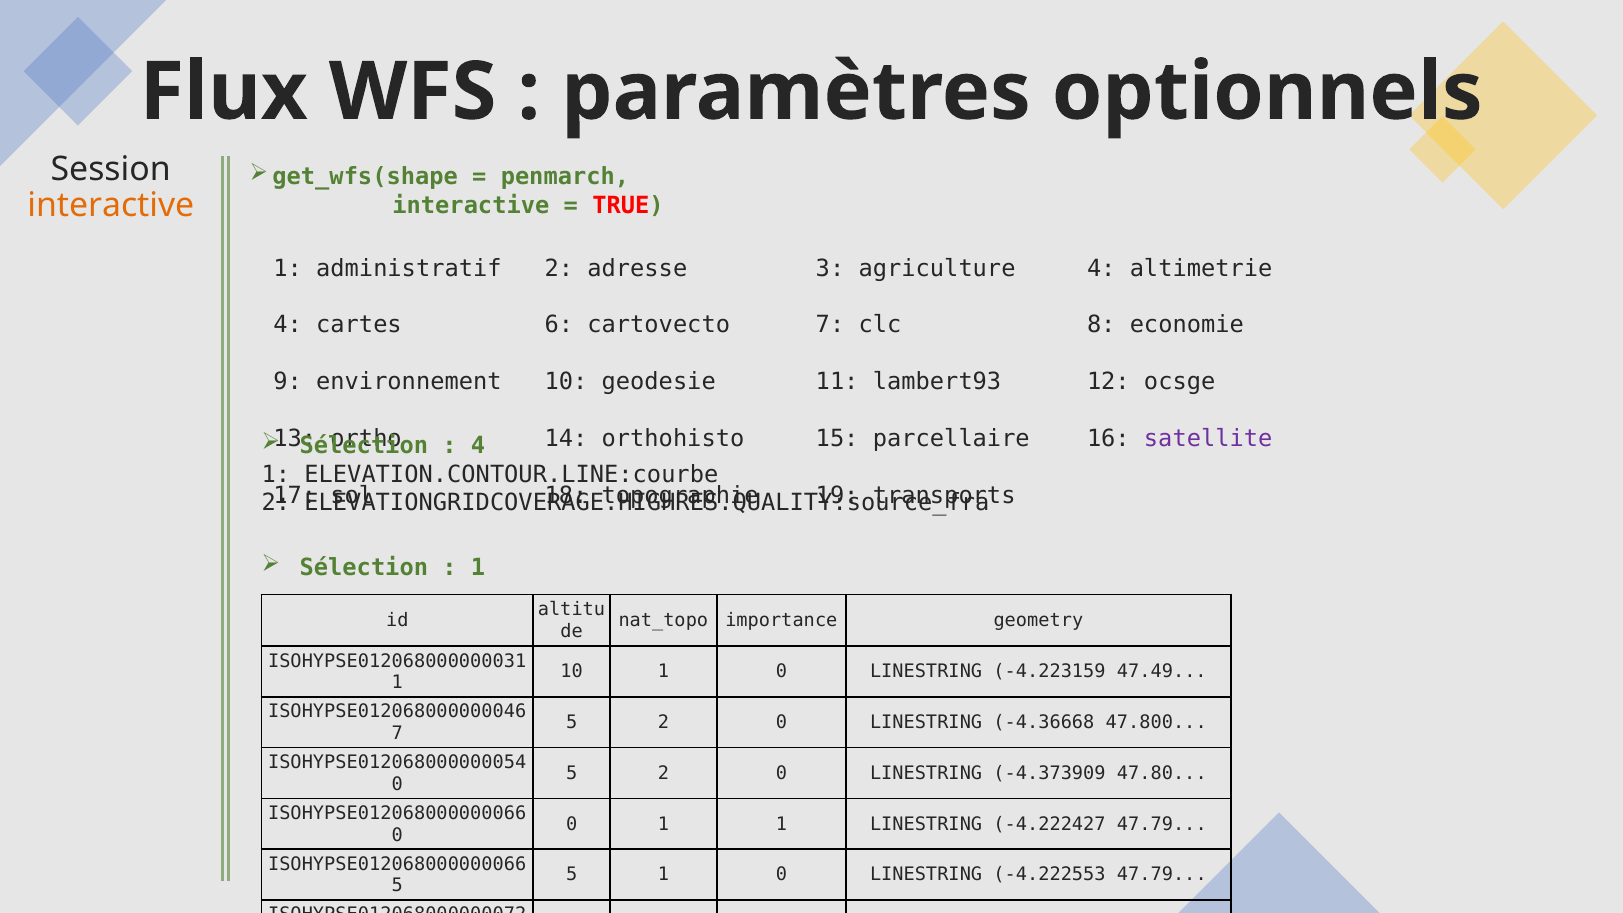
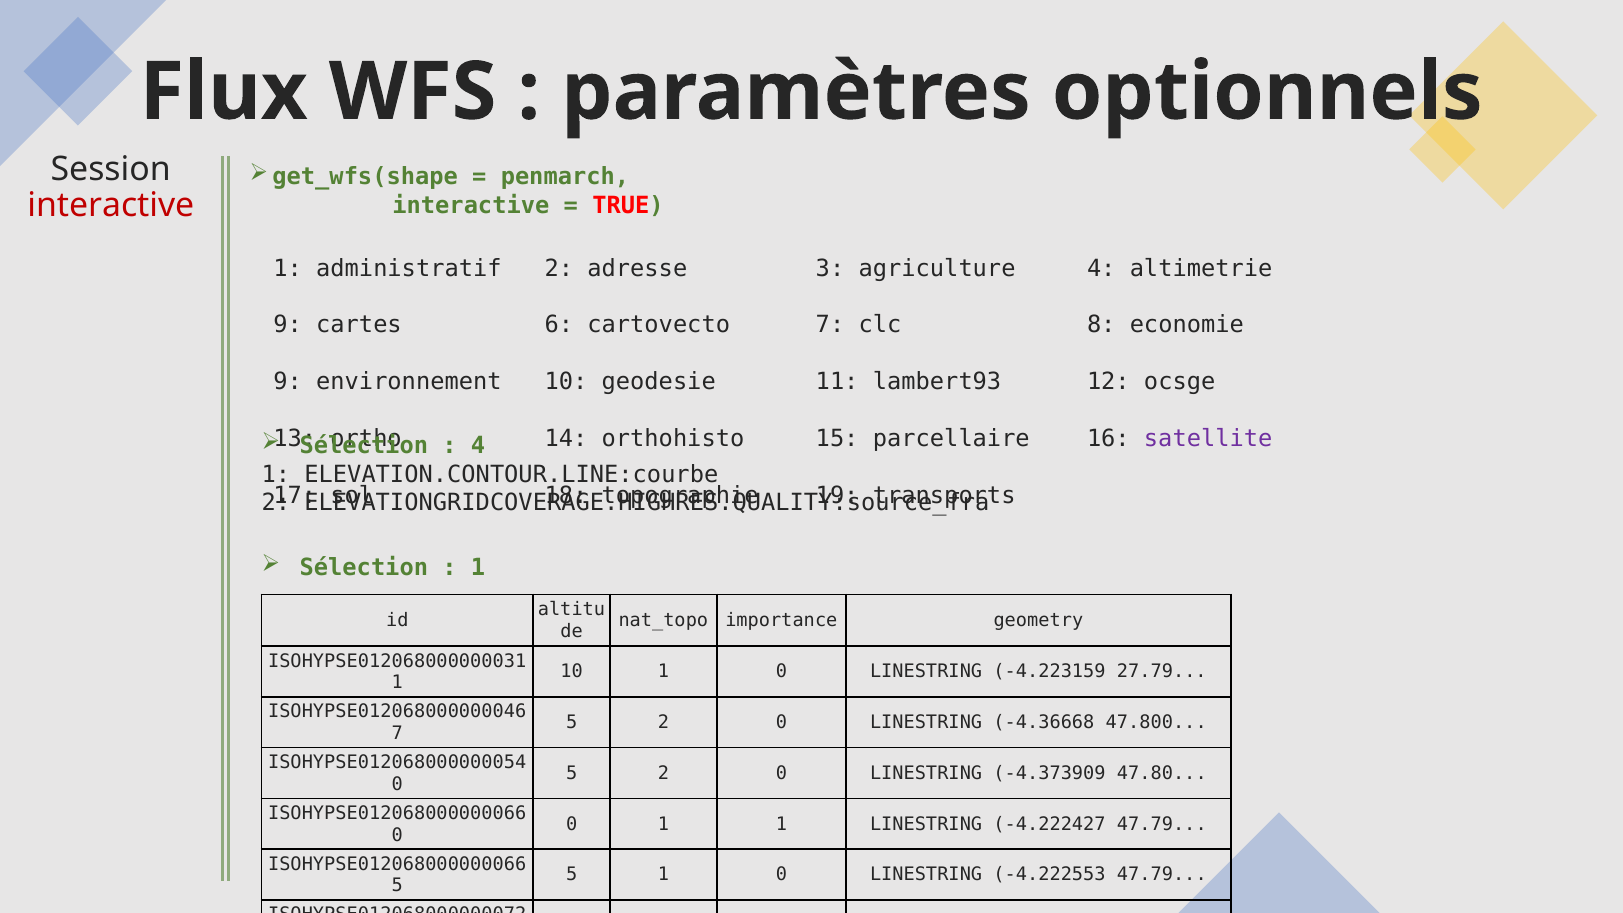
interactive at (111, 205) colour: orange -> red
4 at (288, 325): 4 -> 9
47.49: 47.49 -> 27.79
